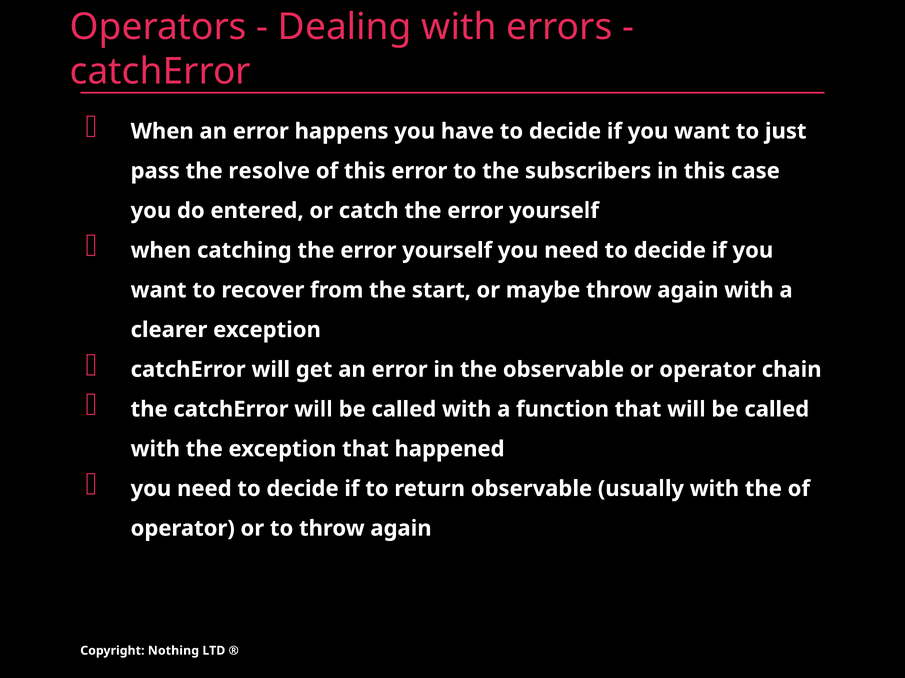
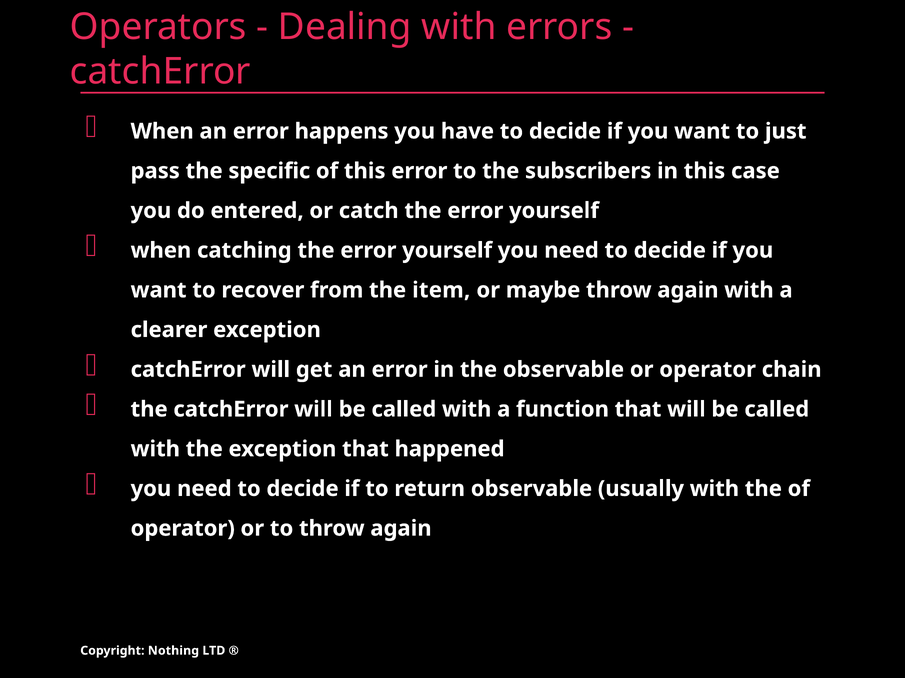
resolve: resolve -> specific
start: start -> item
